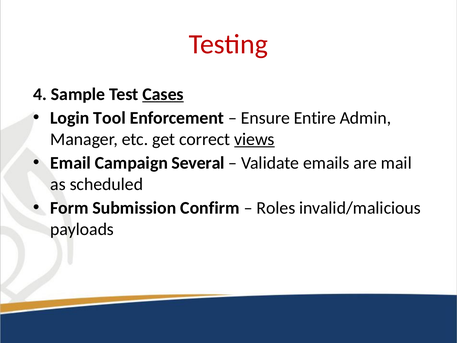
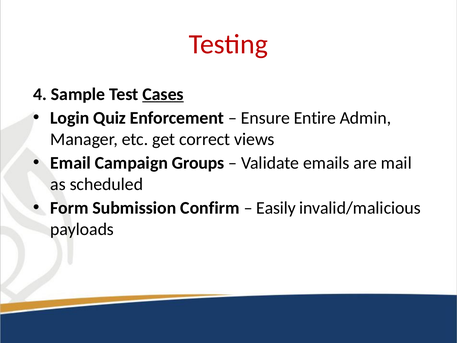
Tool: Tool -> Quiz
views underline: present -> none
Several: Several -> Groups
Roles: Roles -> Easily
